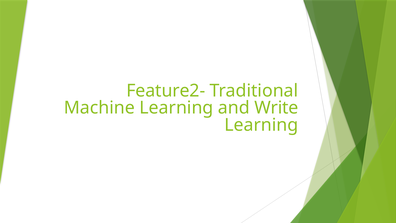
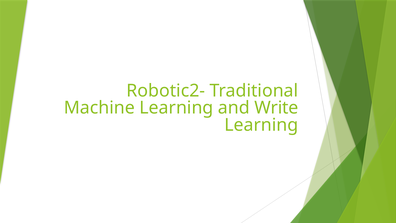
Feature2-: Feature2- -> Robotic2-
